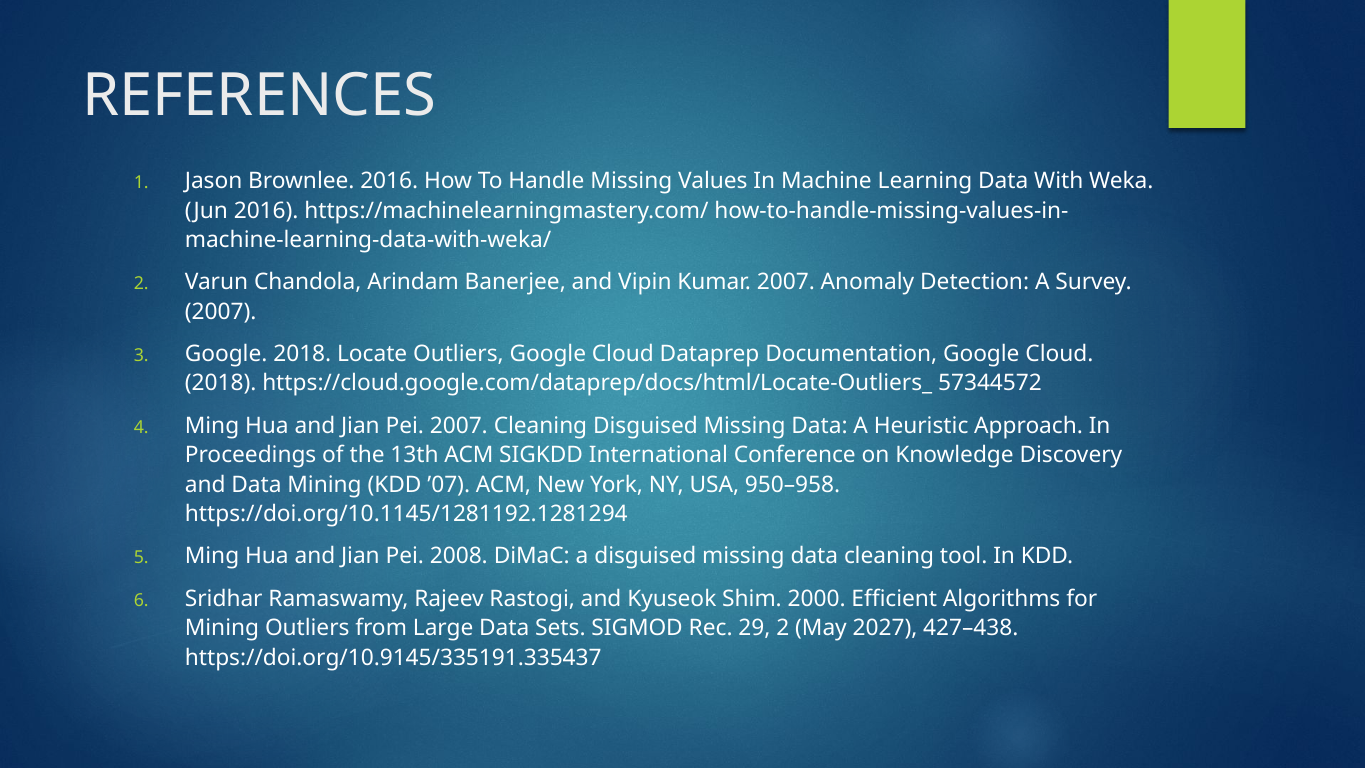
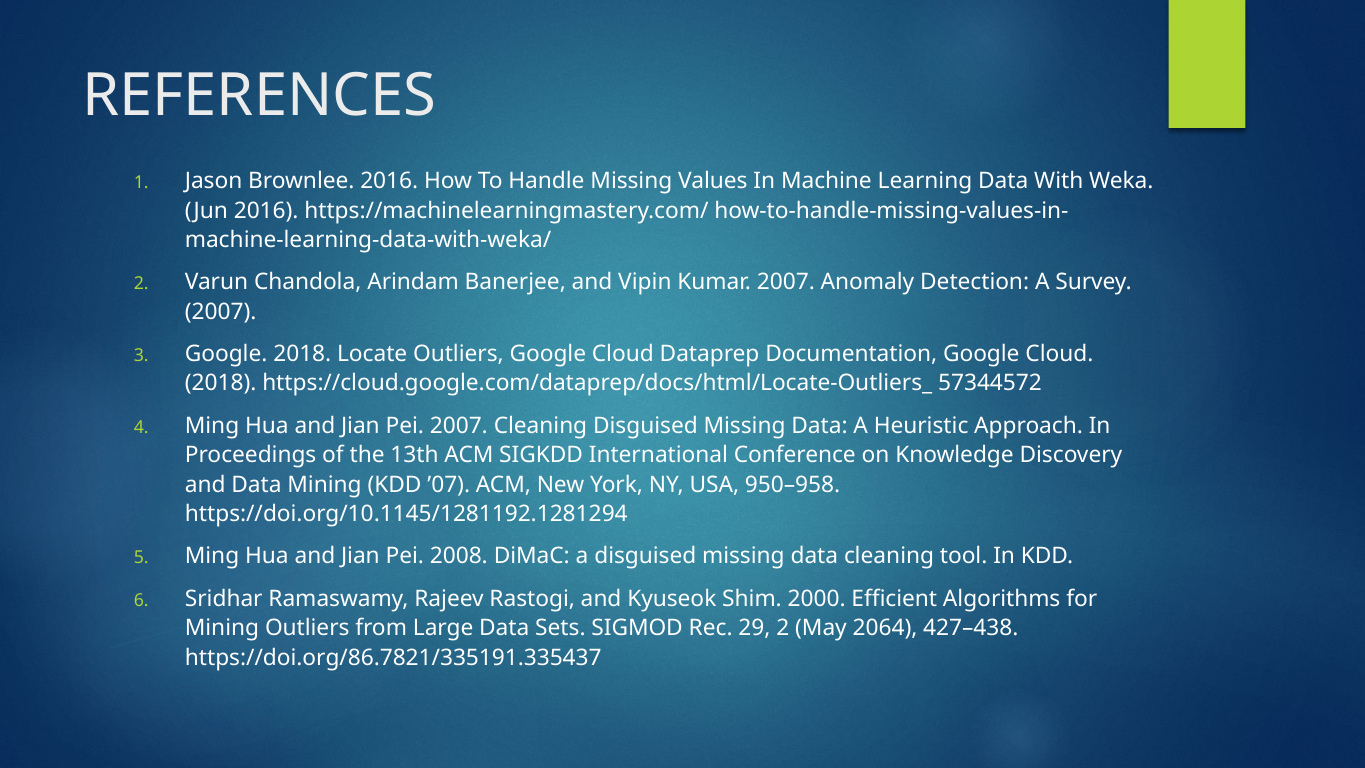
2027: 2027 -> 2064
https://doi.org/10.9145/335191.335437: https://doi.org/10.9145/335191.335437 -> https://doi.org/86.7821/335191.335437
